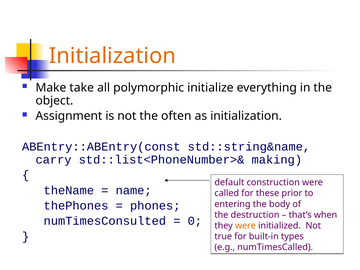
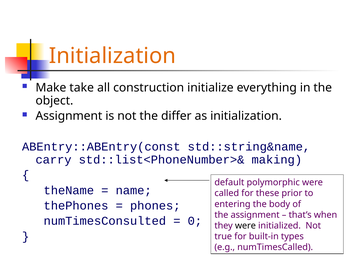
polymorphic: polymorphic -> construction
often: often -> differ
construction: construction -> polymorphic
the destruction: destruction -> assignment
were at (245, 226) colour: orange -> black
